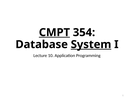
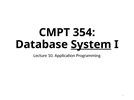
CMPT underline: present -> none
